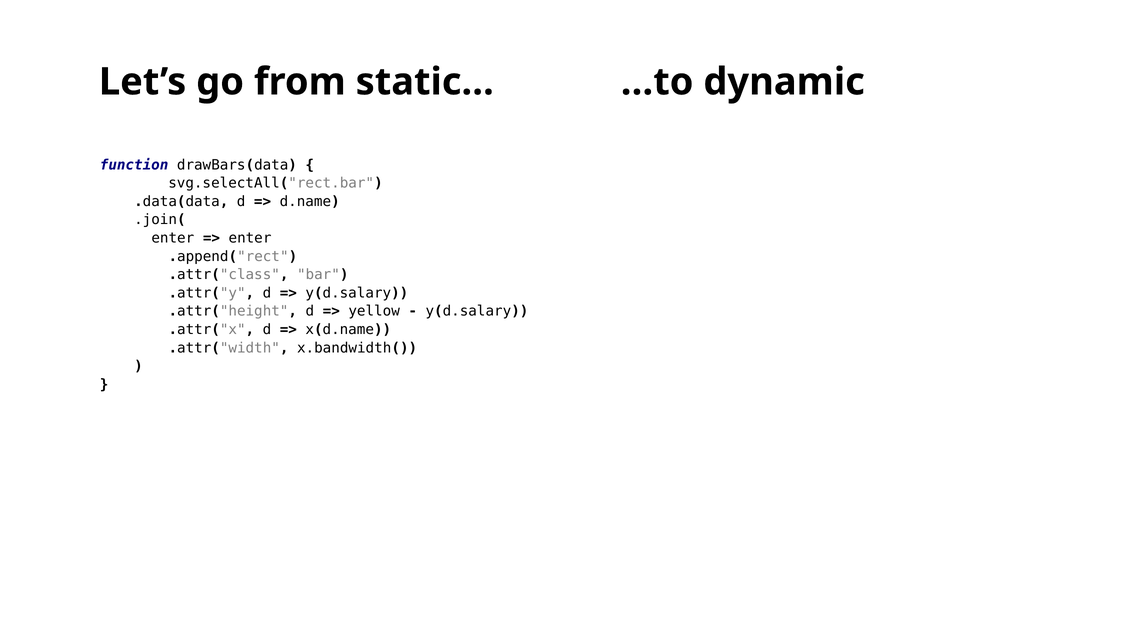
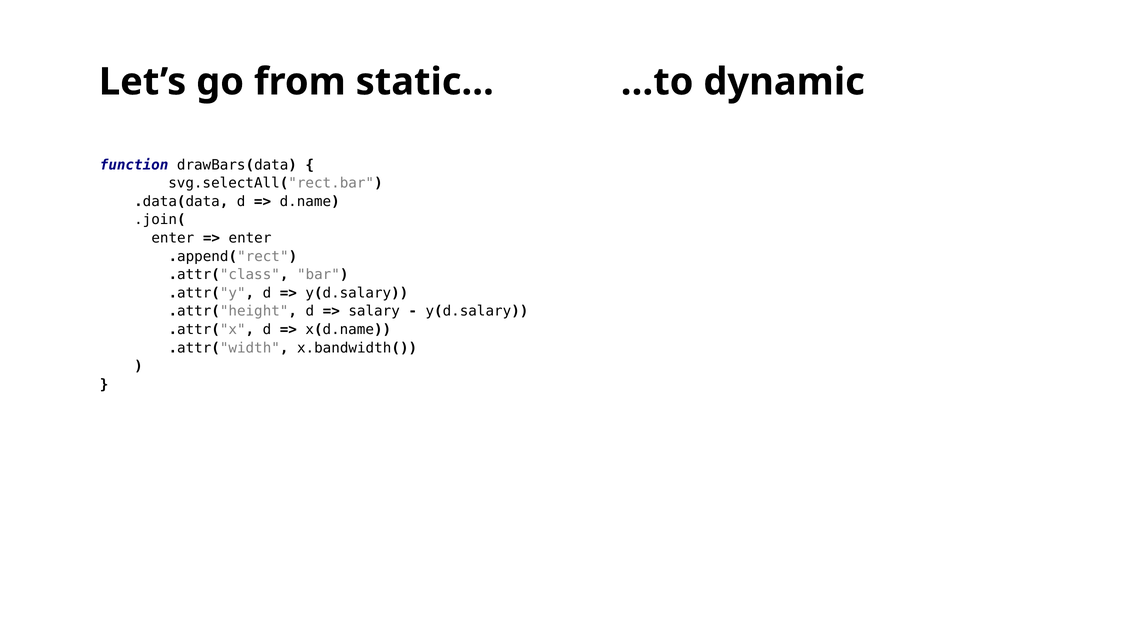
yellow: yellow -> salary
